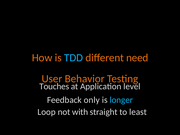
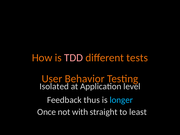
TDD colour: light blue -> pink
need: need -> tests
Touches: Touches -> Isolated
only: only -> thus
Loop: Loop -> Once
